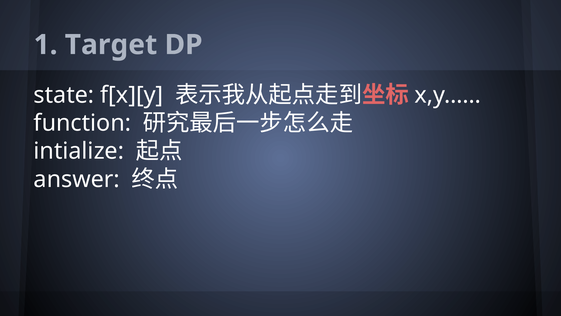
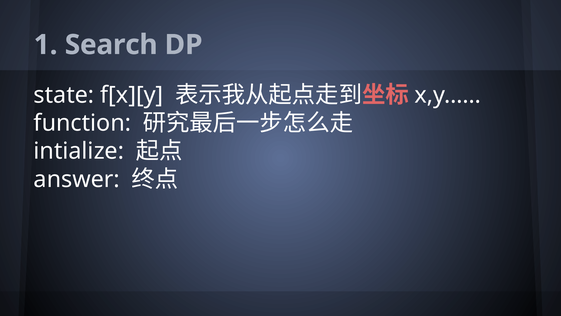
Target: Target -> Search
